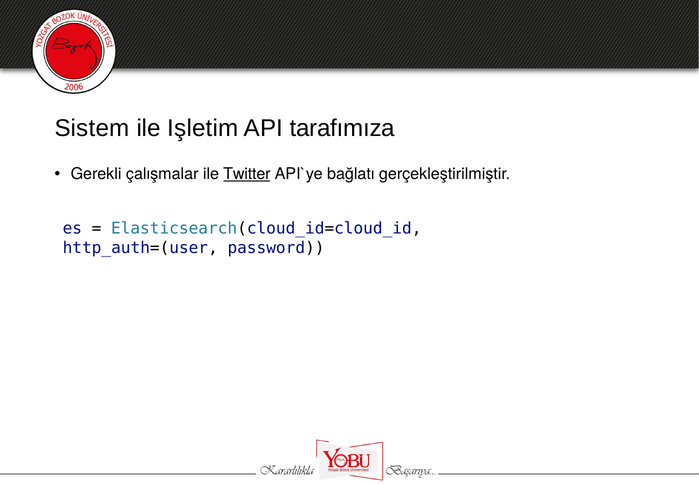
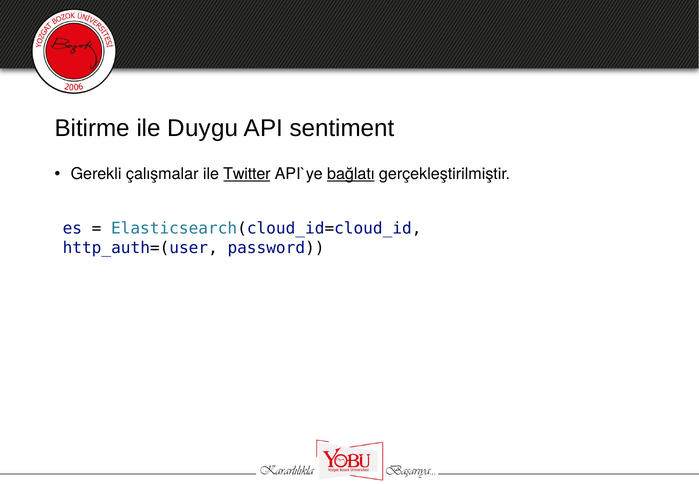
Sistem: Sistem -> Bitirme
Işletim: Işletim -> Duygu
tarafımıza: tarafımıza -> sentiment
bağlatı underline: none -> present
